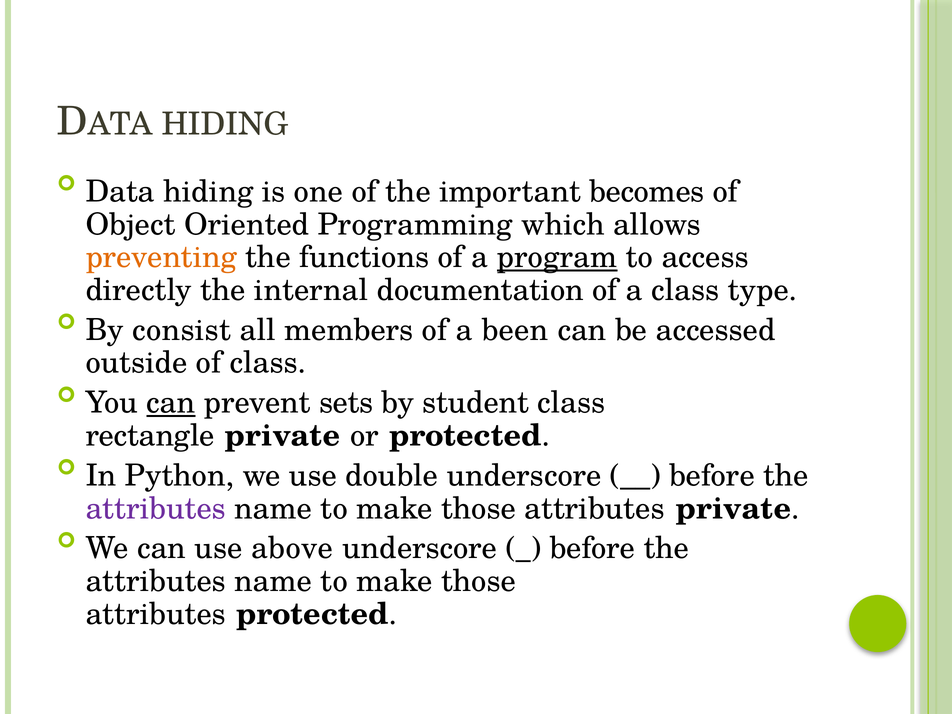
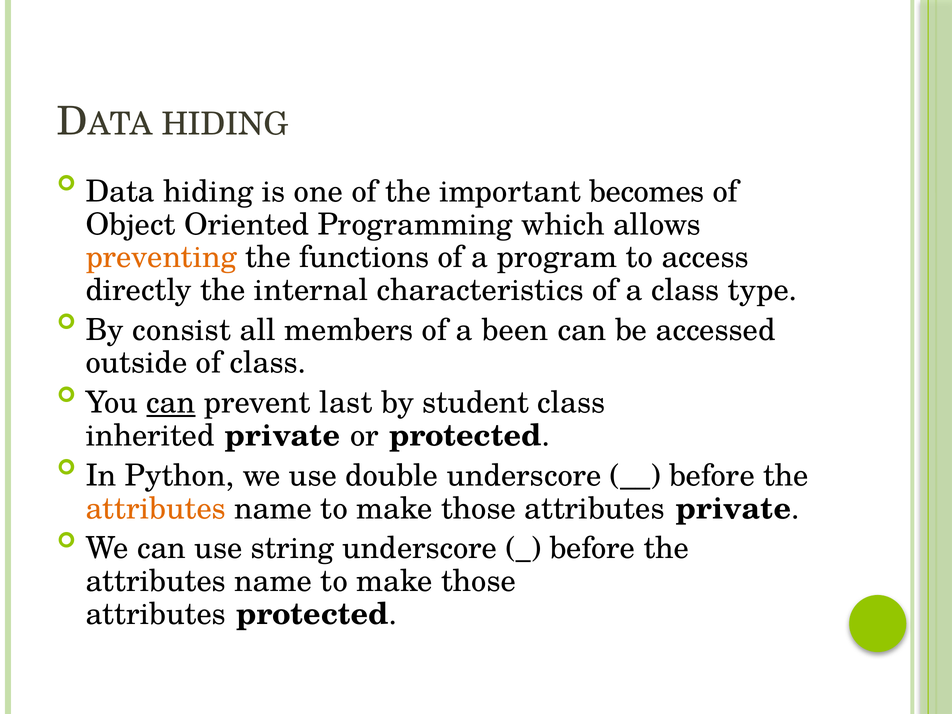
program underline: present -> none
documentation: documentation -> characteristics
sets: sets -> last
rectangle: rectangle -> inherited
attributes at (156, 509) colour: purple -> orange
above: above -> string
